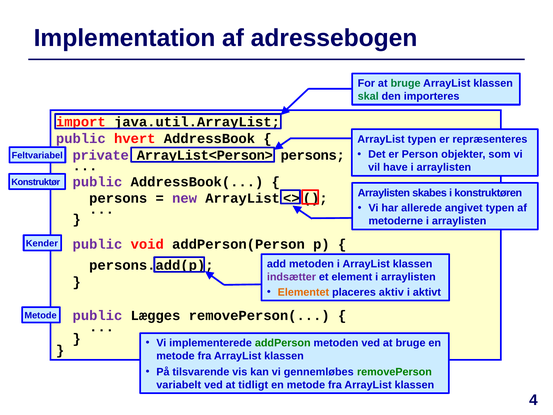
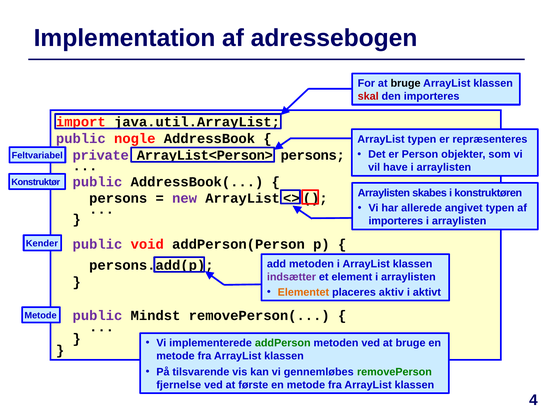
bruge at (406, 83) colour: green -> black
skal colour: green -> red
hvert: hvert -> nogle
metoderne at (396, 221): metoderne -> importeres
Lægges: Lægges -> Mindst
variabelt: variabelt -> fjernelse
tidligt: tidligt -> første
